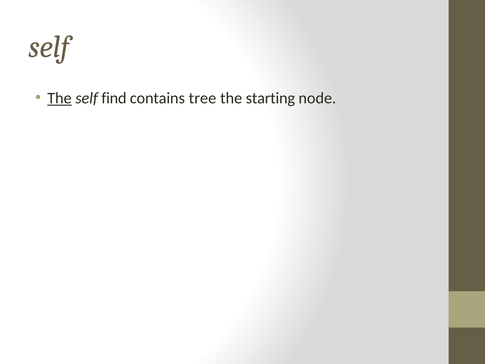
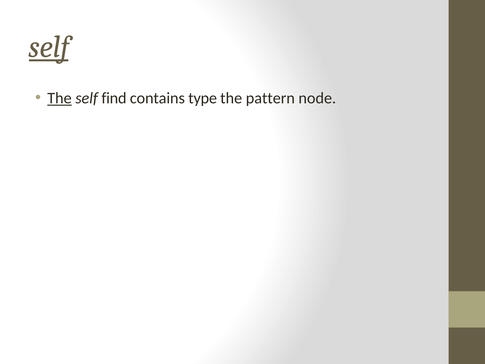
self at (49, 47) underline: none -> present
tree: tree -> type
starting: starting -> pattern
